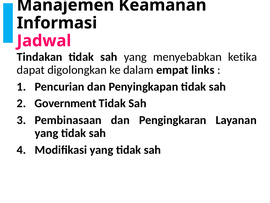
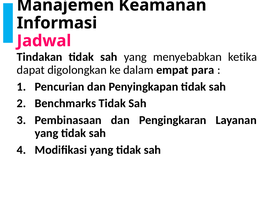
links: links -> para
Government: Government -> Benchmarks
